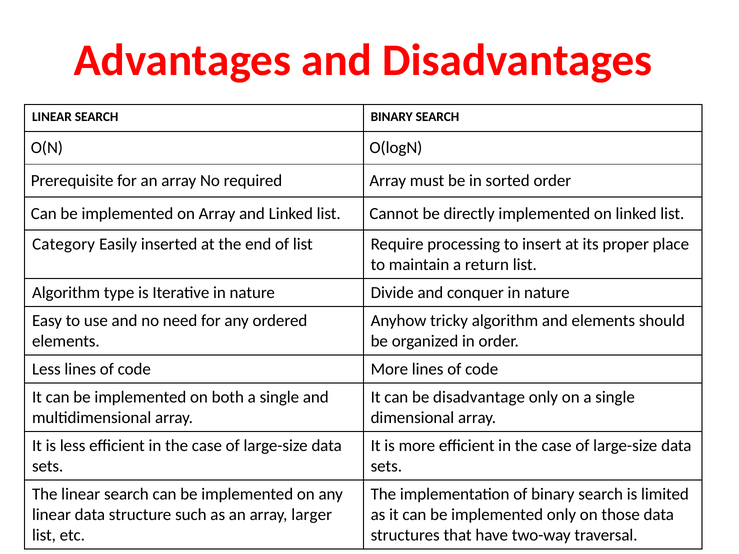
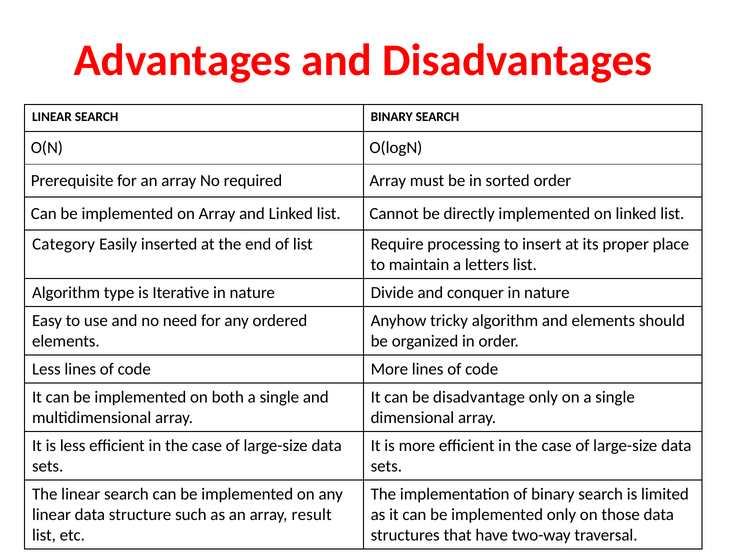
return: return -> letters
larger: larger -> result
